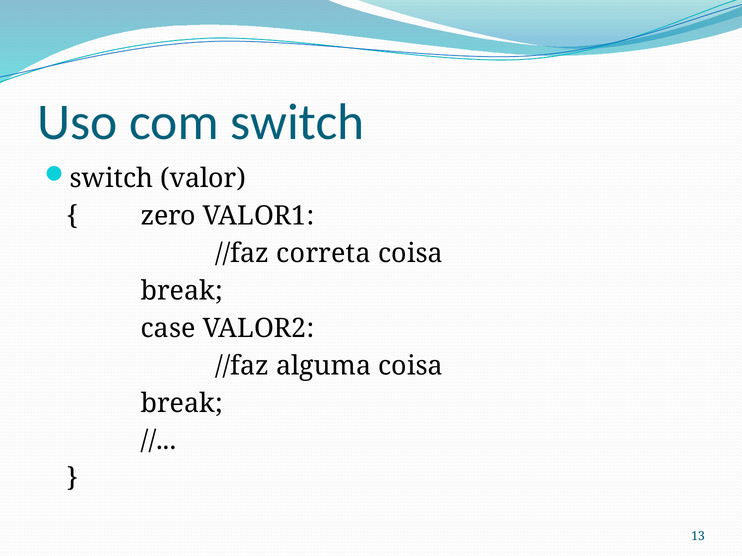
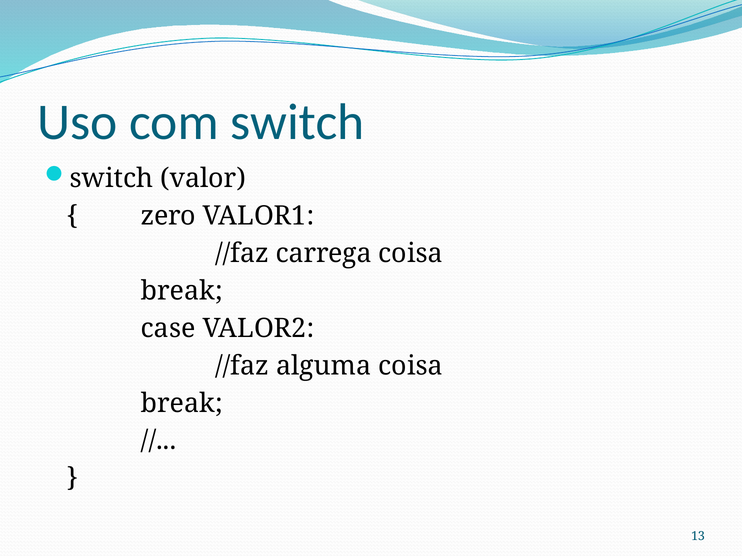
correta: correta -> carrega
